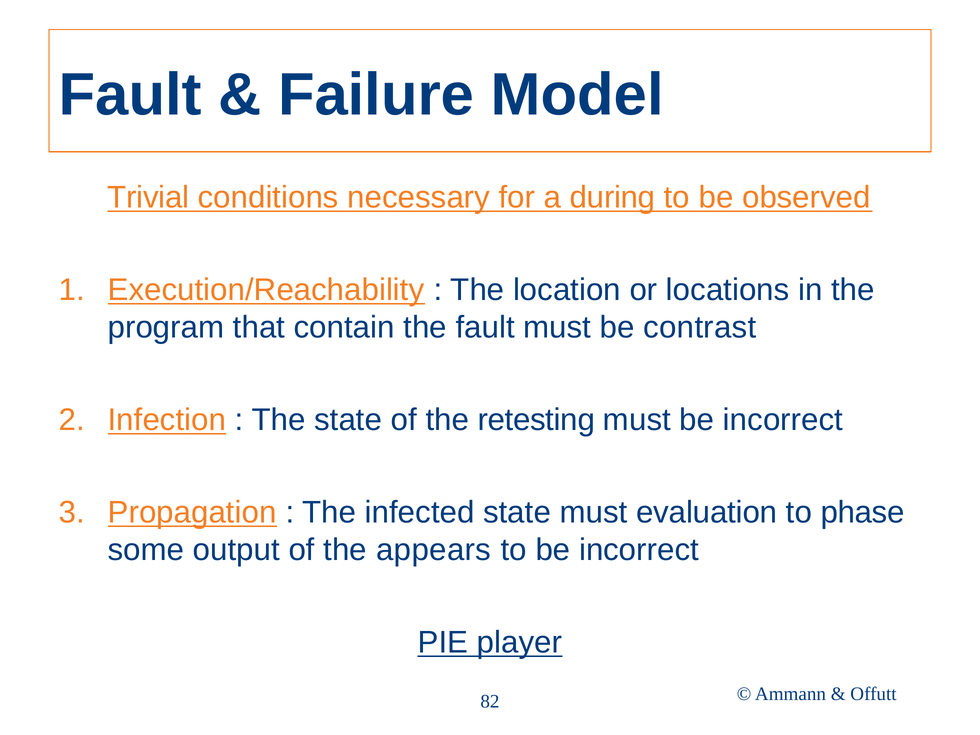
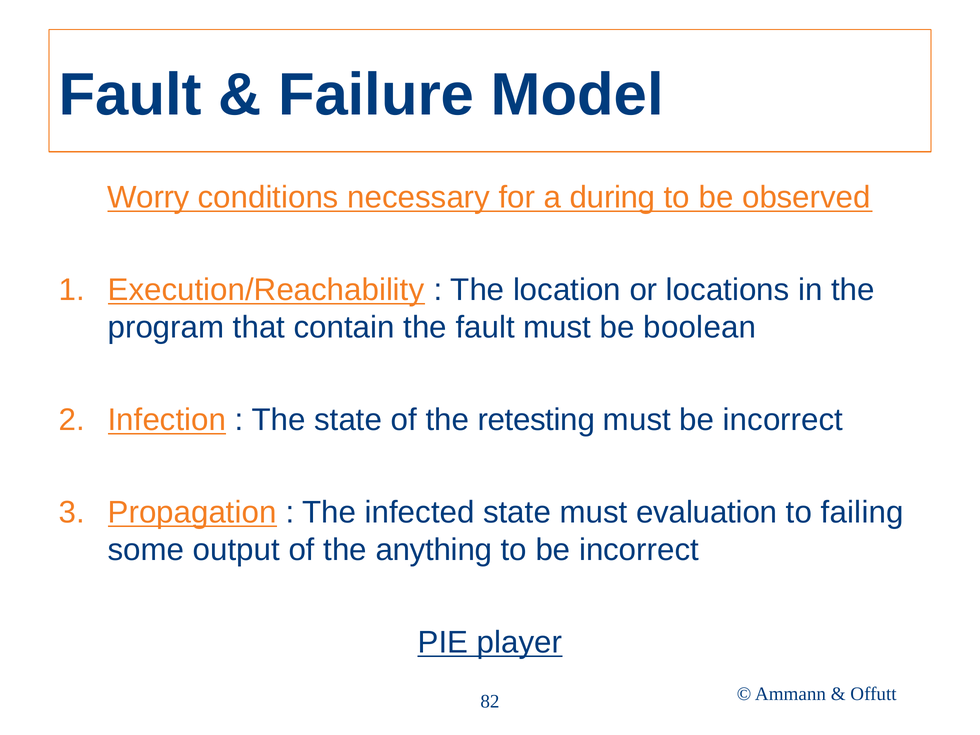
Trivial: Trivial -> Worry
contrast: contrast -> boolean
phase: phase -> failing
appears: appears -> anything
